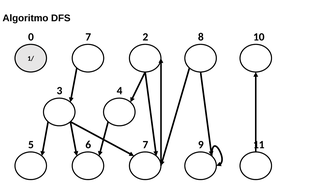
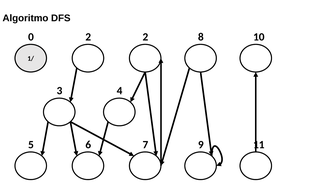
0 7: 7 -> 2
